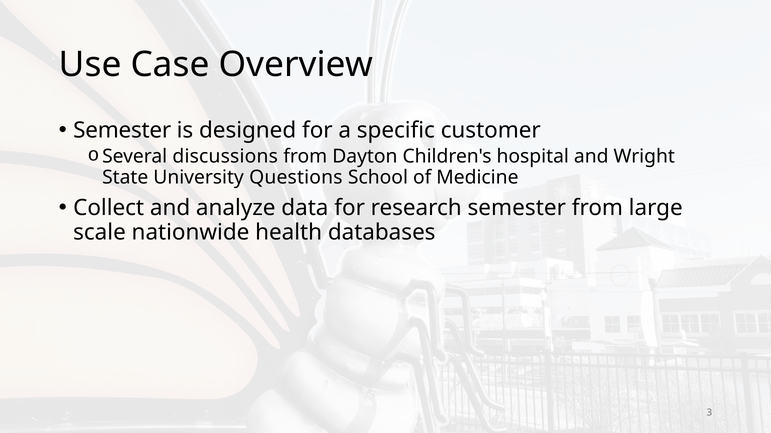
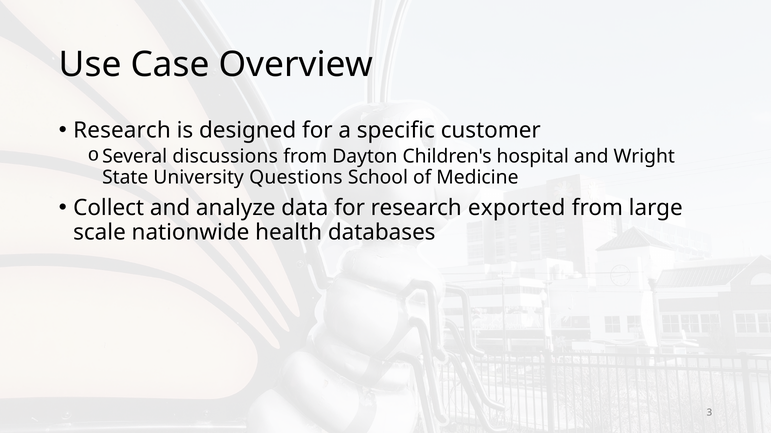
Semester at (122, 130): Semester -> Research
research semester: semester -> exported
